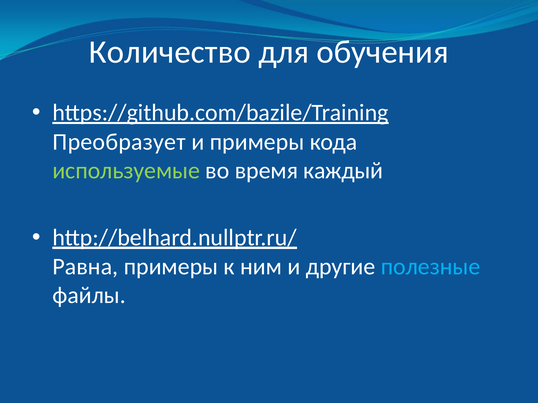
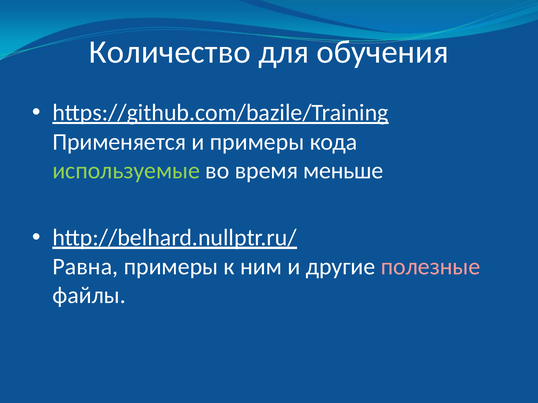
Преобразует: Преобразует -> Применяется
каждый: каждый -> меньше
полезные colour: light blue -> pink
